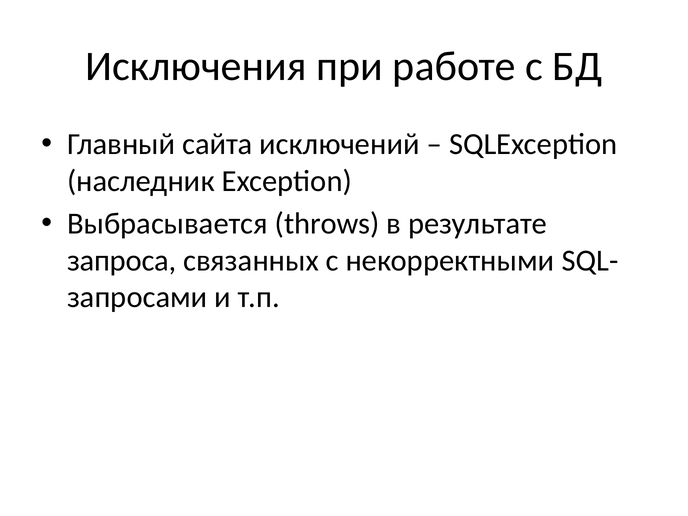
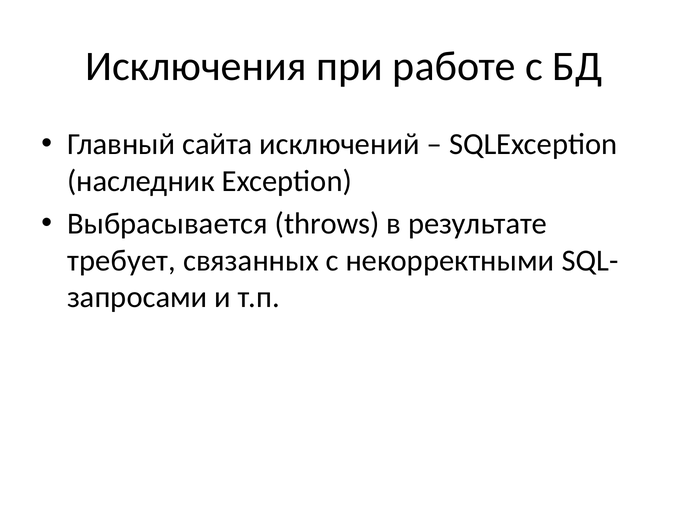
запроса: запроса -> требует
